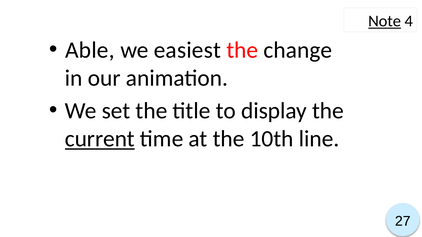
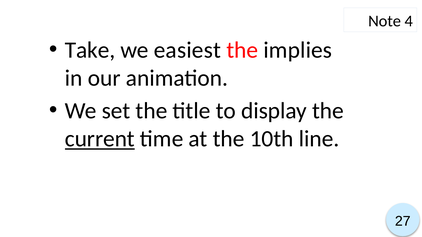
Note underline: present -> none
Able: Able -> Take
change: change -> implies
